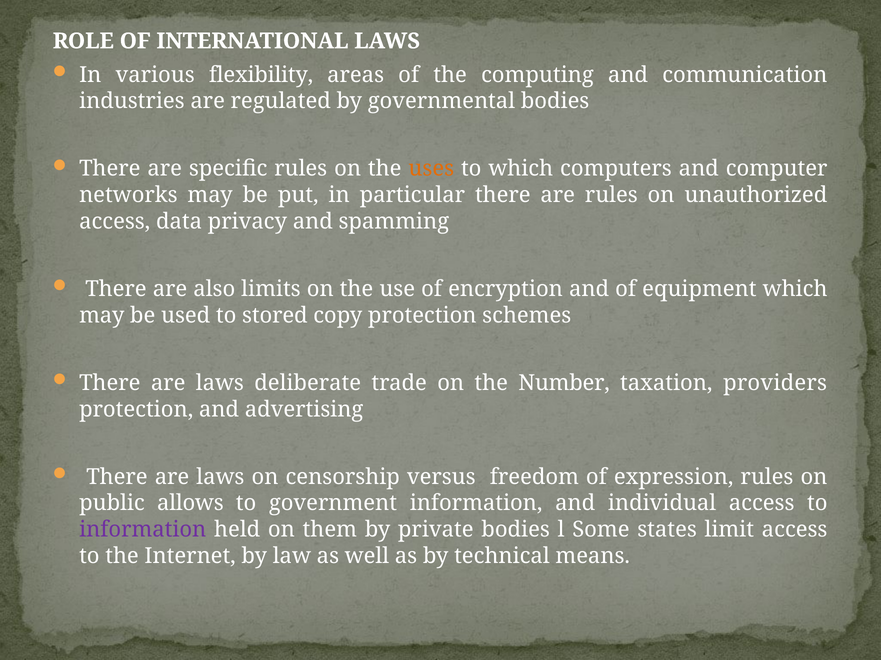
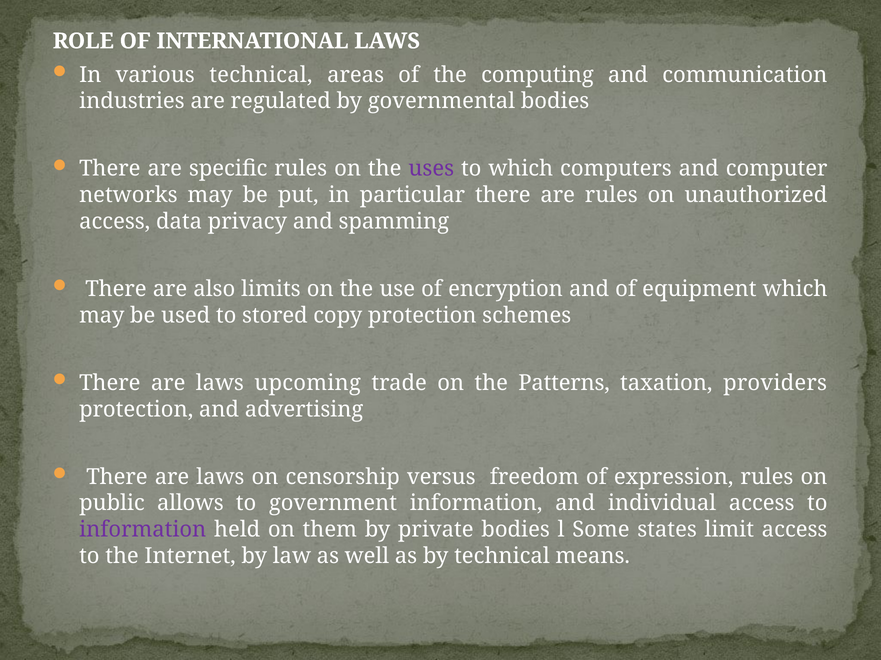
various flexibility: flexibility -> technical
uses colour: orange -> purple
deliberate: deliberate -> upcoming
Number: Number -> Patterns
